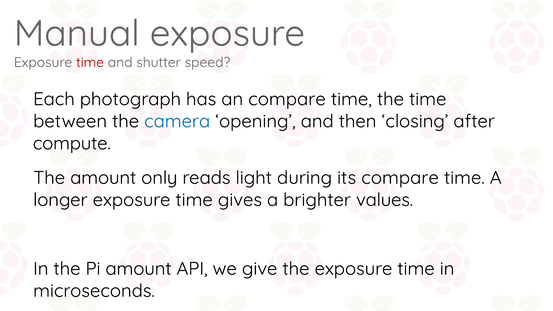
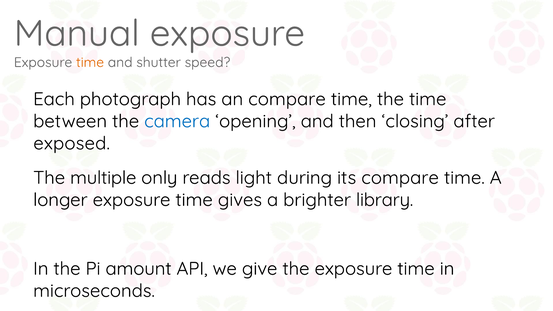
time at (90, 62) colour: red -> orange
compute: compute -> exposed
The amount: amount -> multiple
values: values -> library
